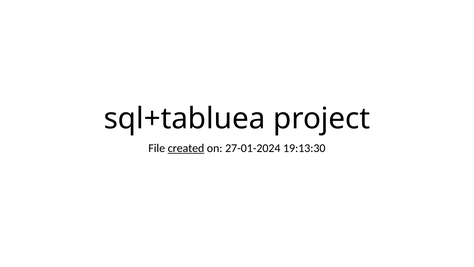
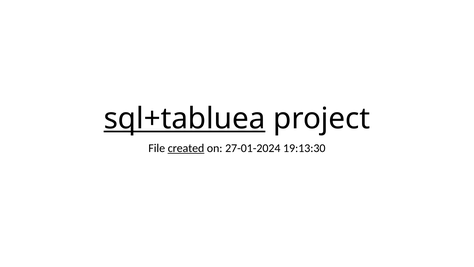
sql+tabluea underline: none -> present
